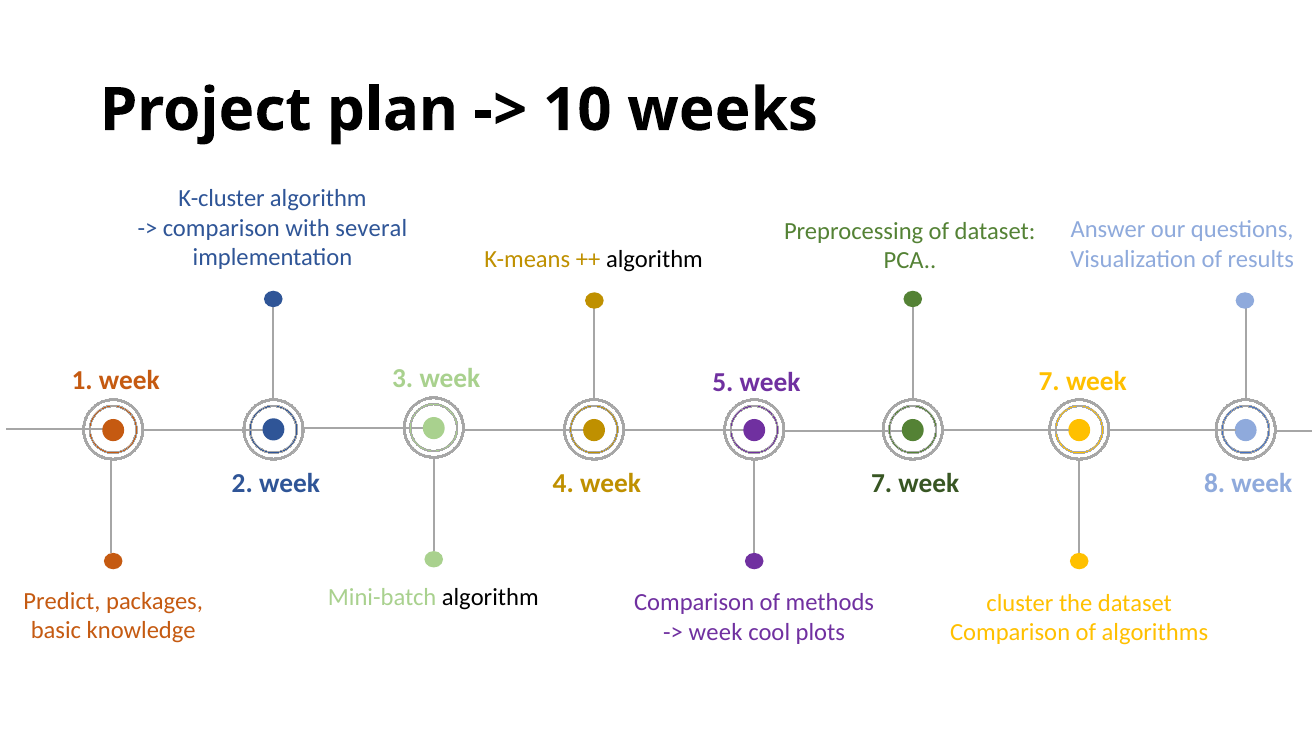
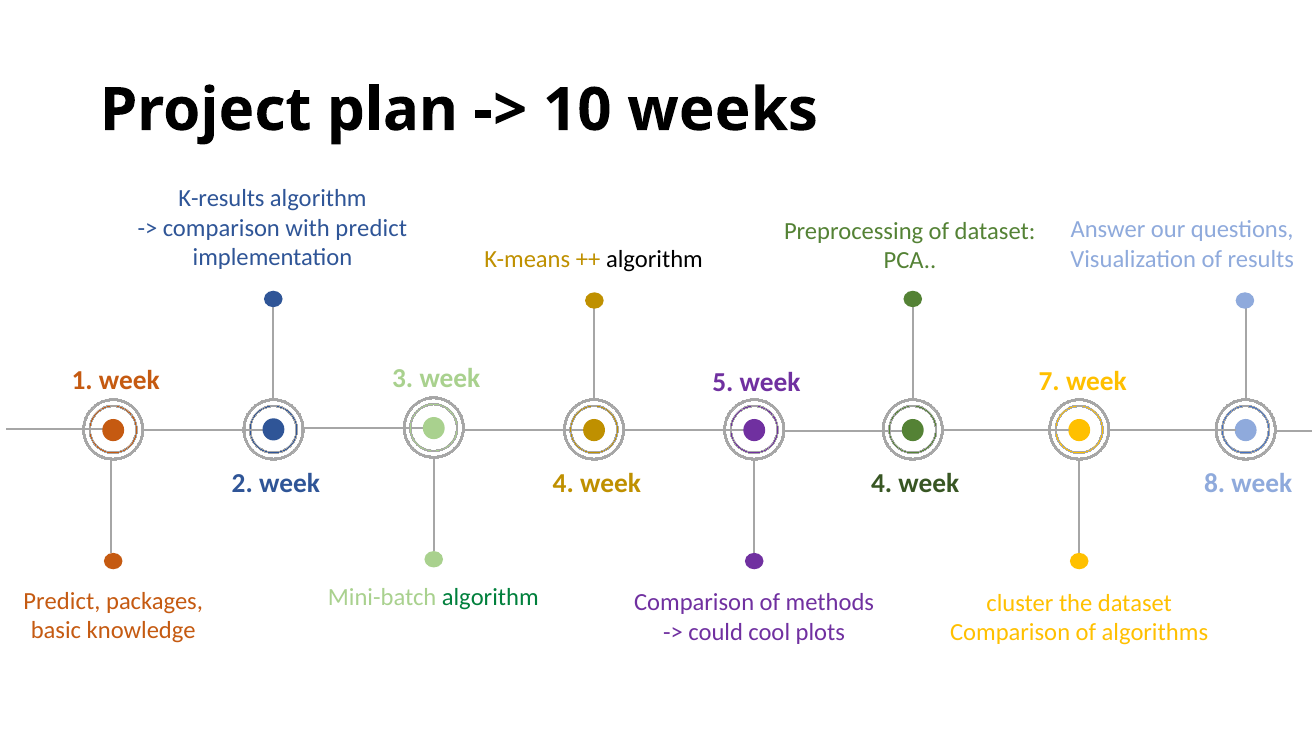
K-cluster: K-cluster -> K-results
with several: several -> predict
4 week 7: 7 -> 4
algorithm at (490, 598) colour: black -> green
week at (716, 632): week -> could
